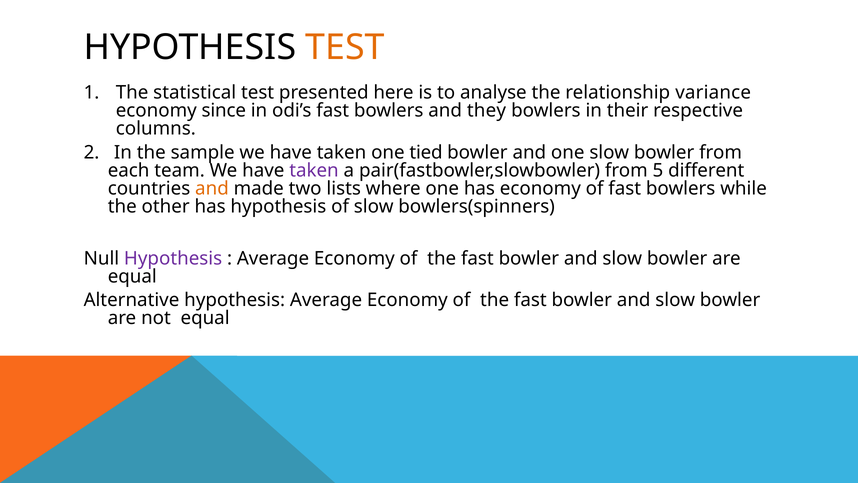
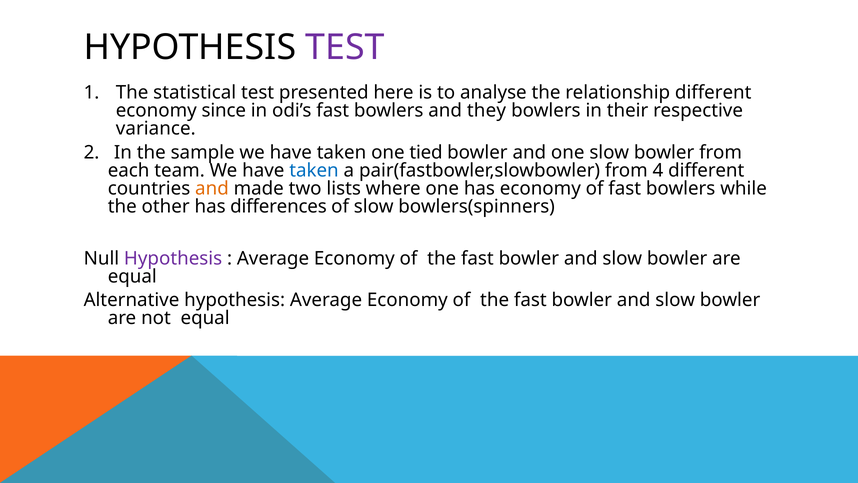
TEST at (345, 48) colour: orange -> purple
relationship variance: variance -> different
columns: columns -> variance
taken at (314, 170) colour: purple -> blue
5: 5 -> 4
has hypothesis: hypothesis -> differences
